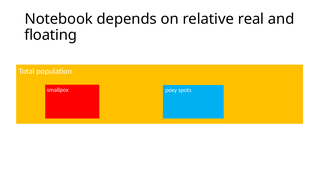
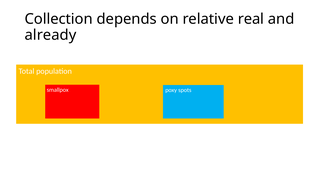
Notebook: Notebook -> Collection
floating: floating -> already
